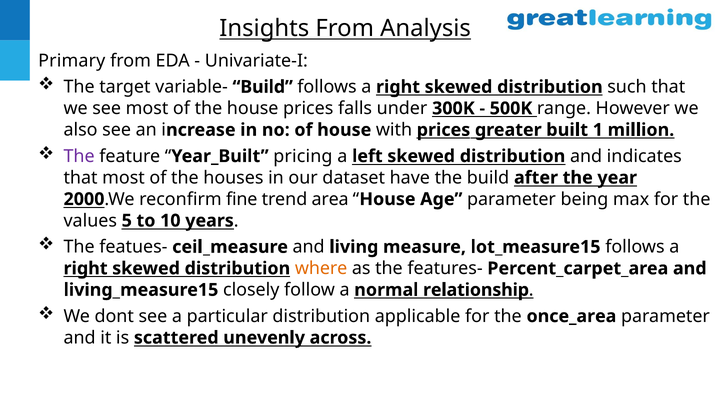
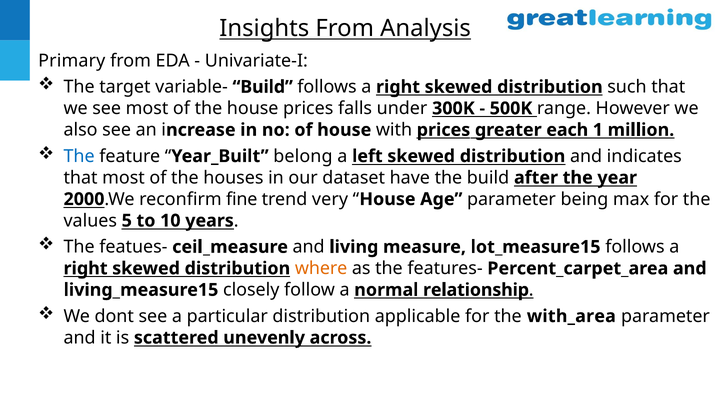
built: built -> each
The at (79, 156) colour: purple -> blue
pricing: pricing -> belong
area: area -> very
once_area: once_area -> with_area
